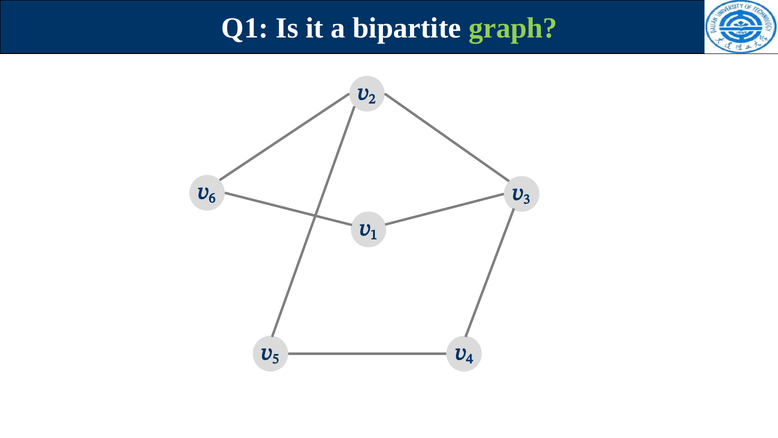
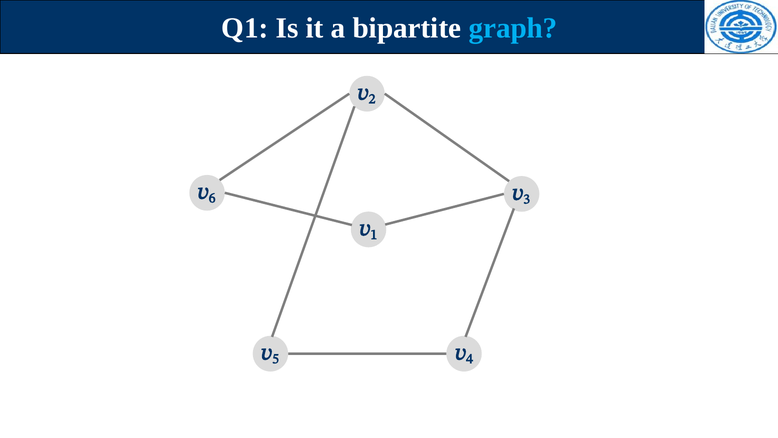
graph colour: light green -> light blue
